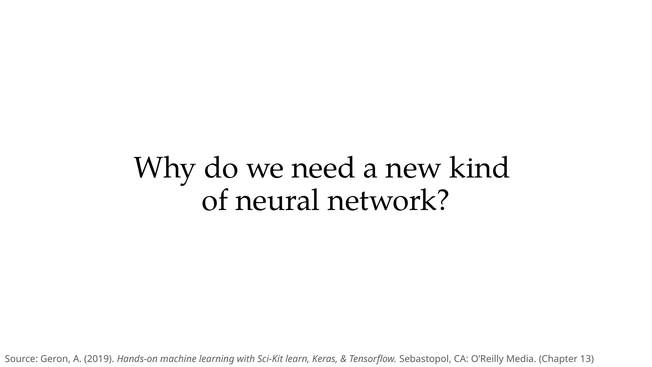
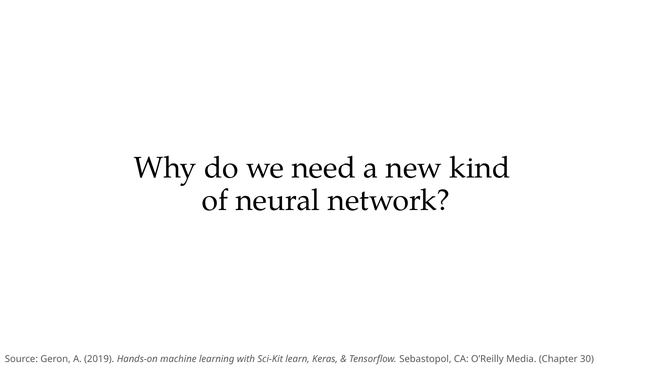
13: 13 -> 30
